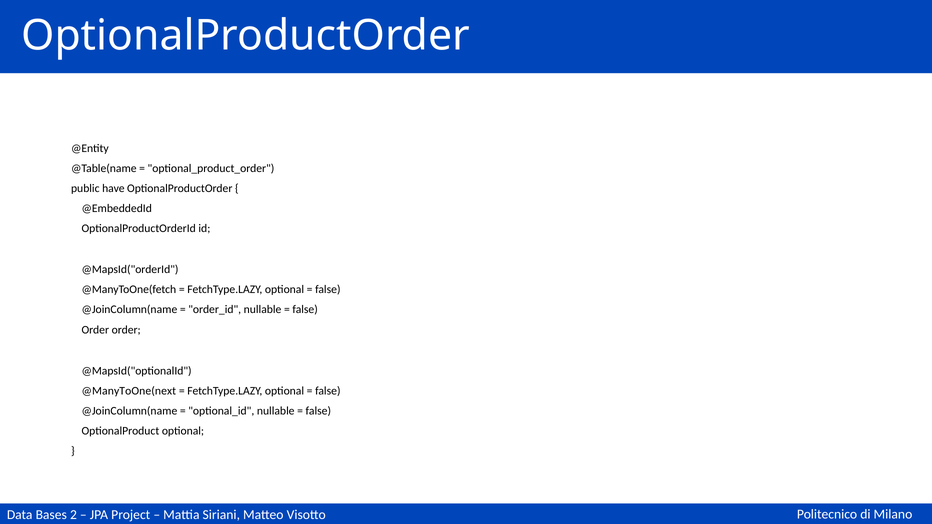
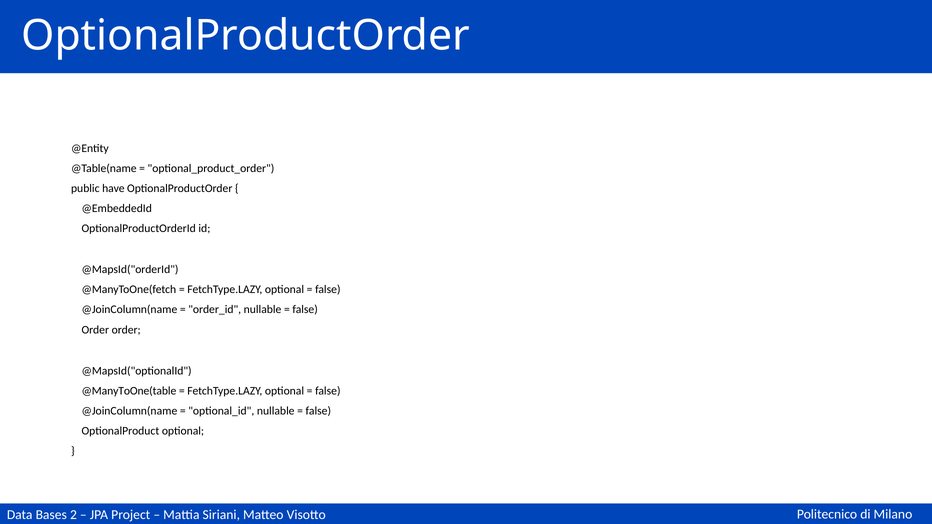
@ManyToOne(next: @ManyToOne(next -> @ManyToOne(table
